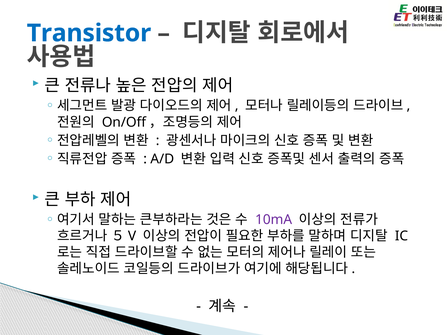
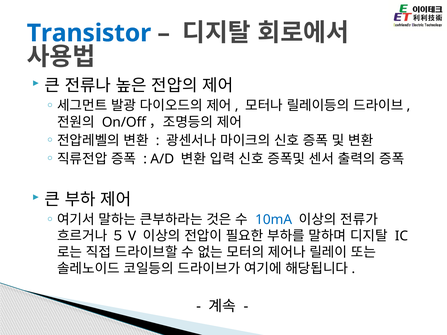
10mA colour: purple -> blue
